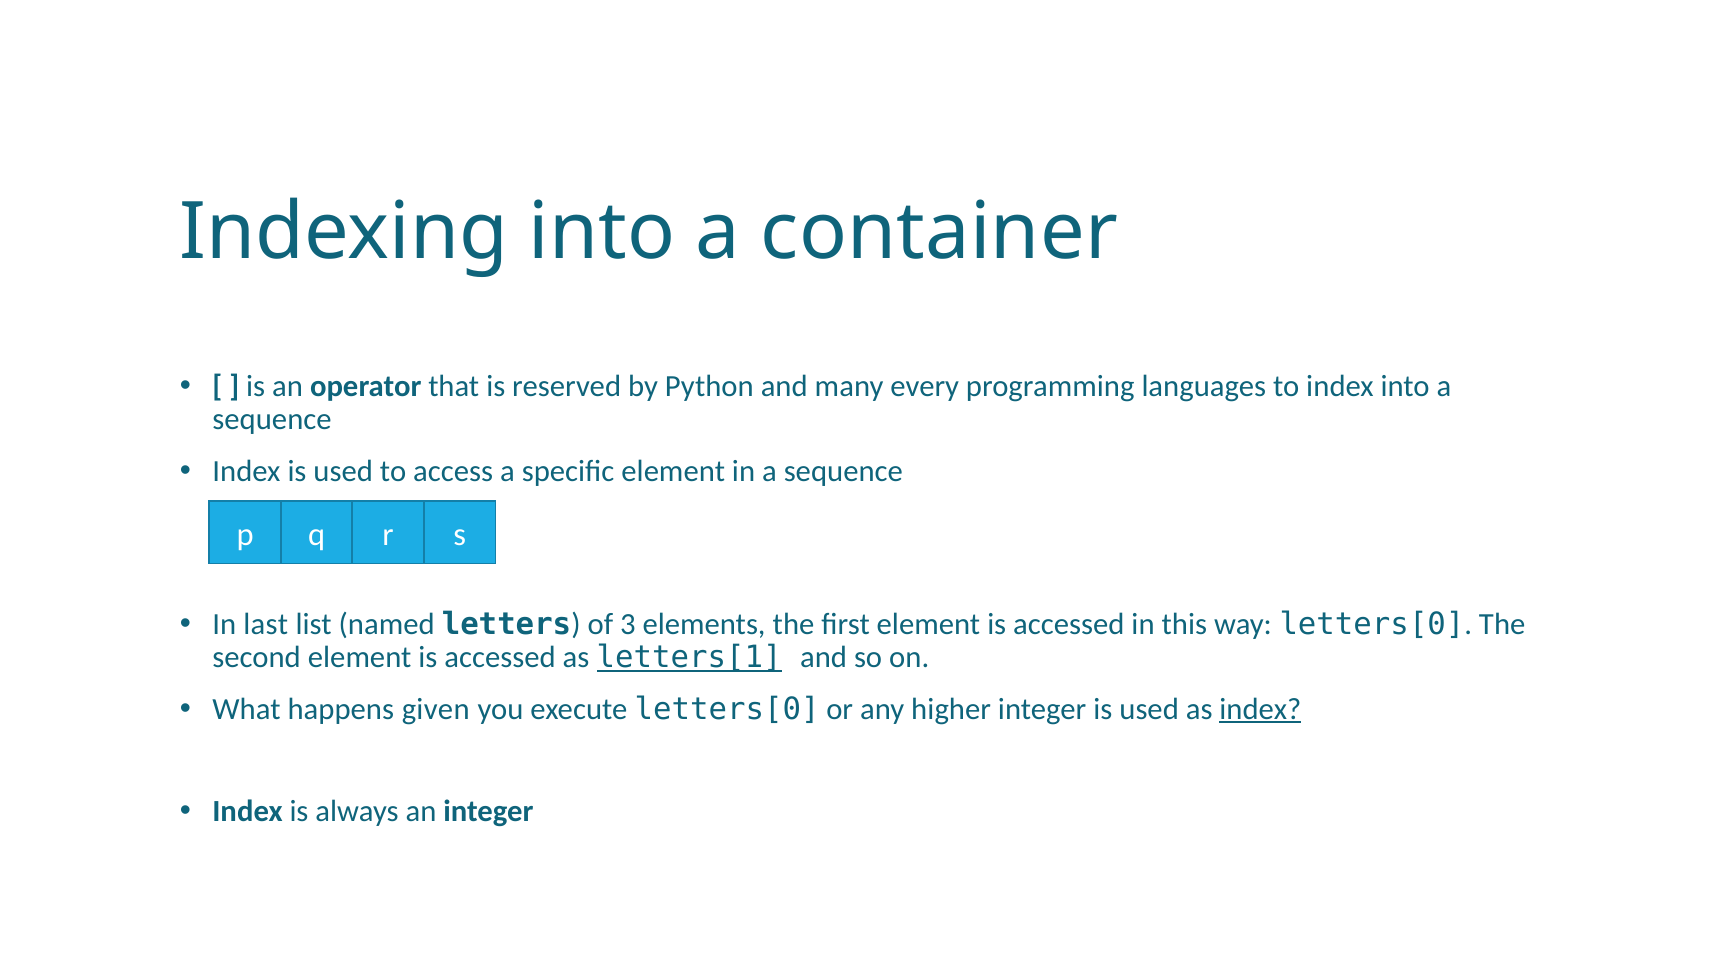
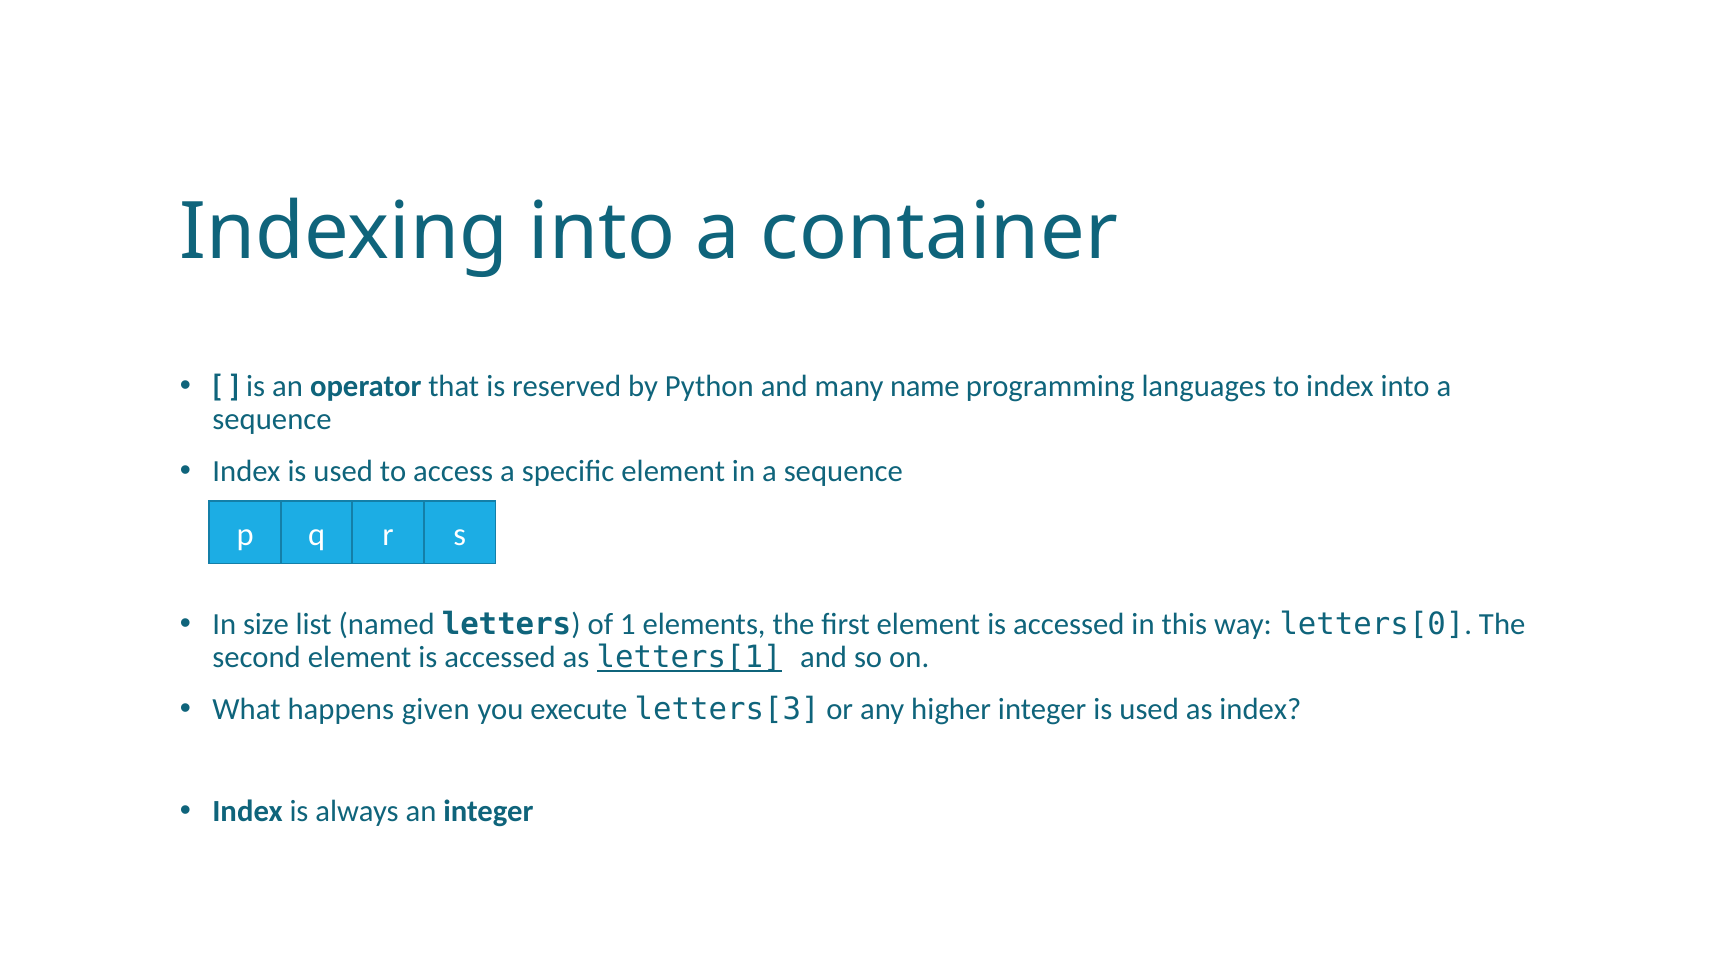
every: every -> name
last: last -> size
3: 3 -> 1
execute letters[0: letters[0 -> letters[3
index at (1260, 708) underline: present -> none
